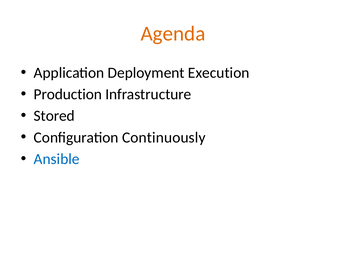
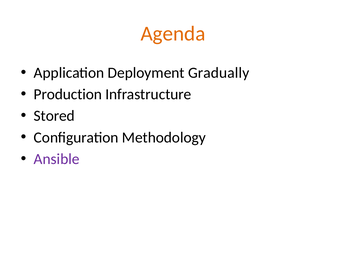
Execution: Execution -> Gradually
Continuously: Continuously -> Methodology
Ansible colour: blue -> purple
